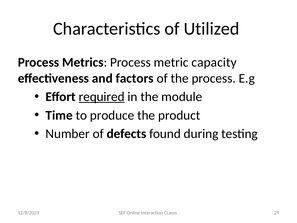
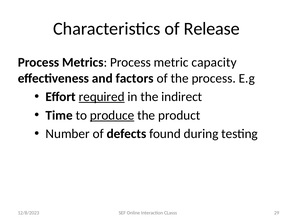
Utilized: Utilized -> Release
module: module -> indirect
produce underline: none -> present
